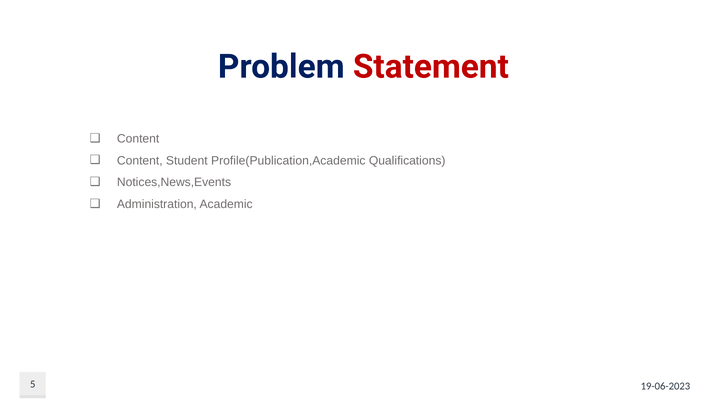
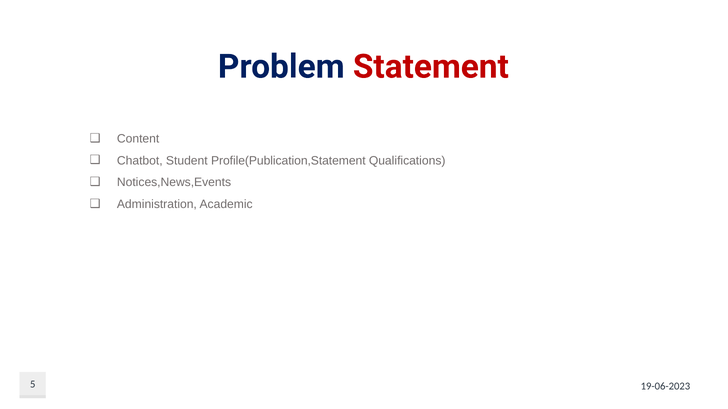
Content at (140, 161): Content -> Chatbot
Profile(Publication,Academic: Profile(Publication,Academic -> Profile(Publication,Statement
